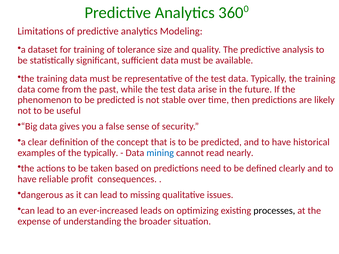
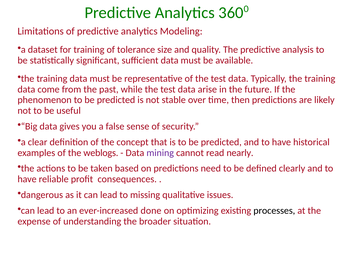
the typically: typically -> weblogs
mining colour: blue -> purple
leads: leads -> done
